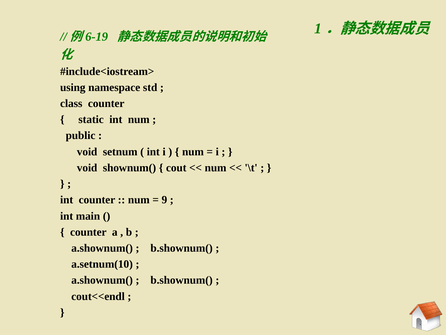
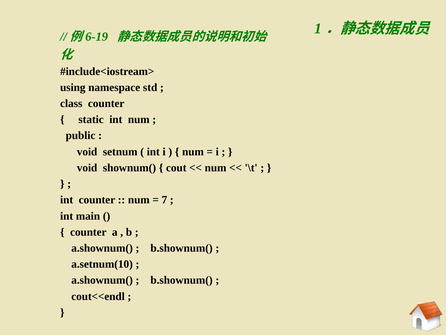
9: 9 -> 7
